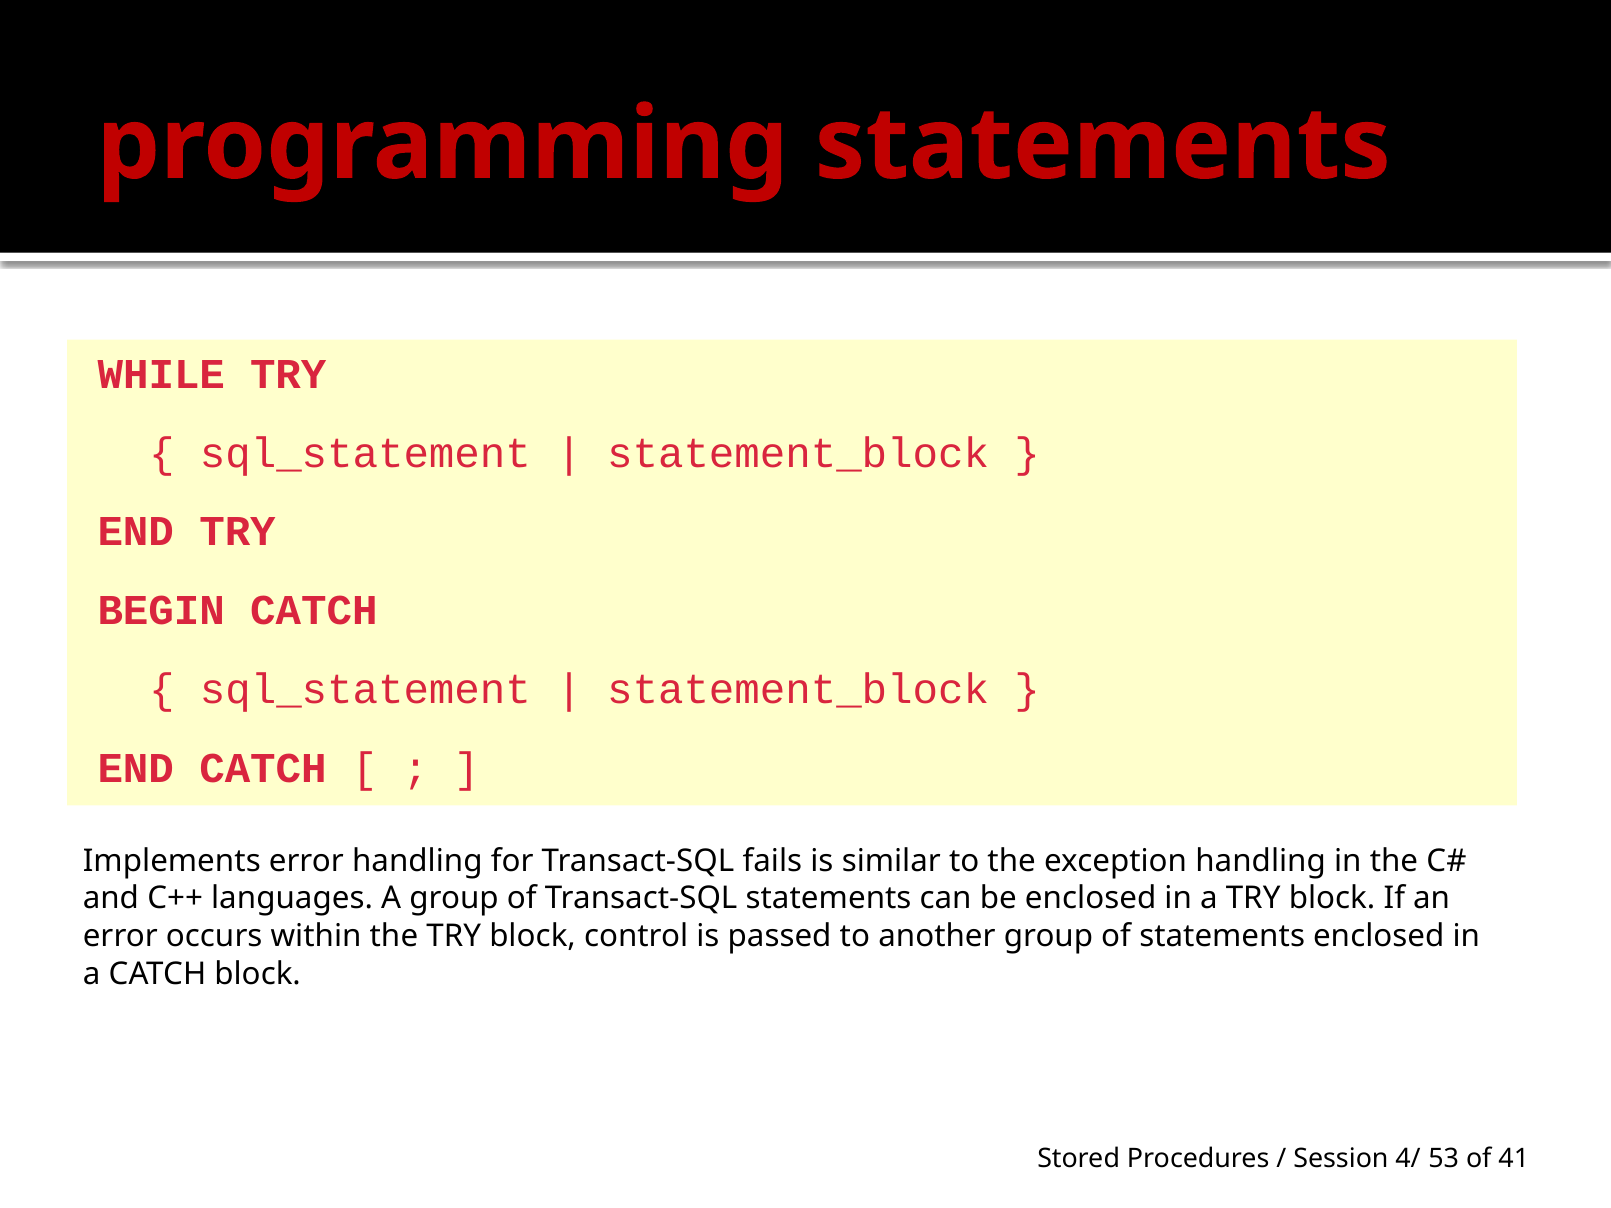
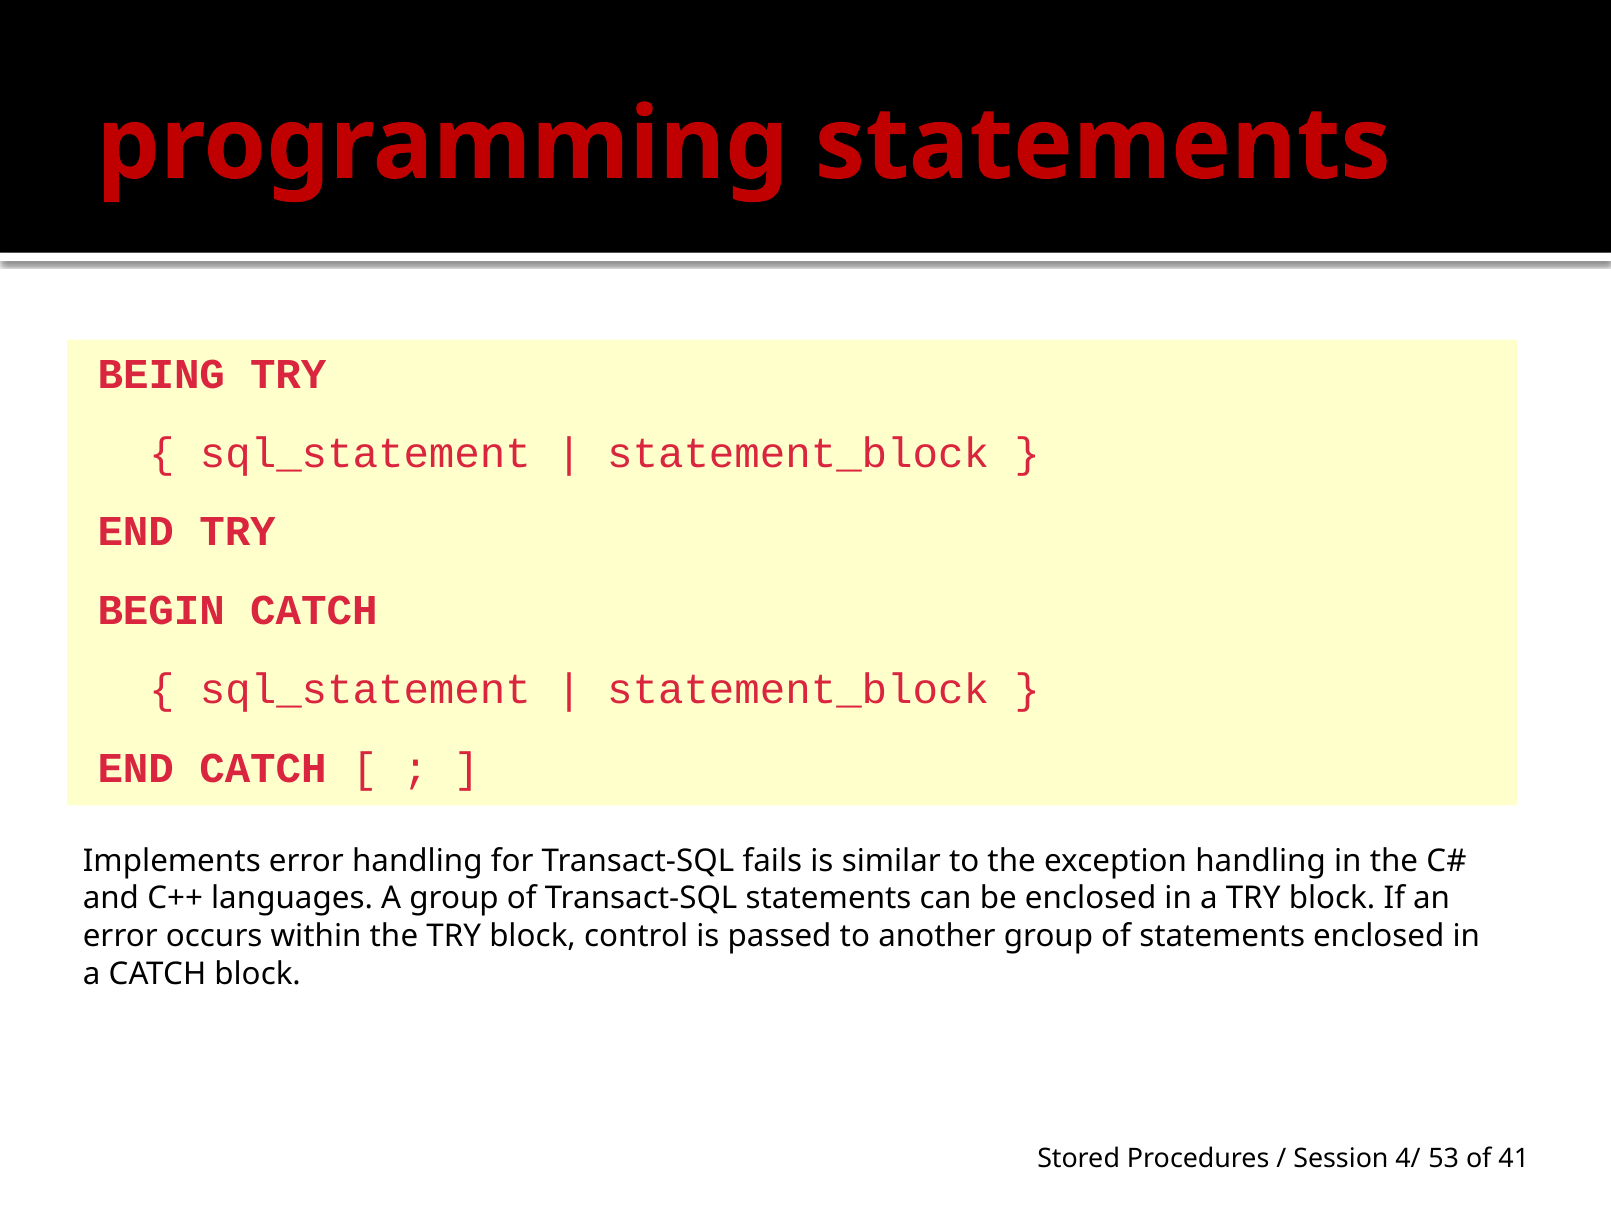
WHILE: WHILE -> BEING
